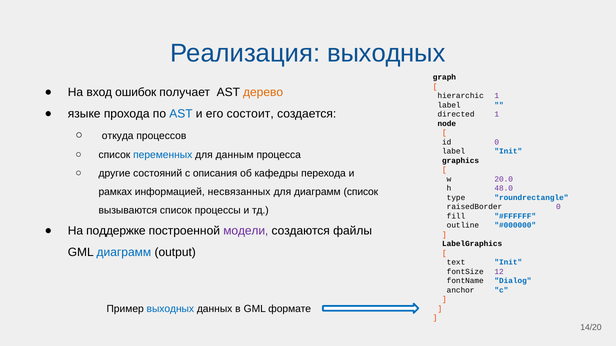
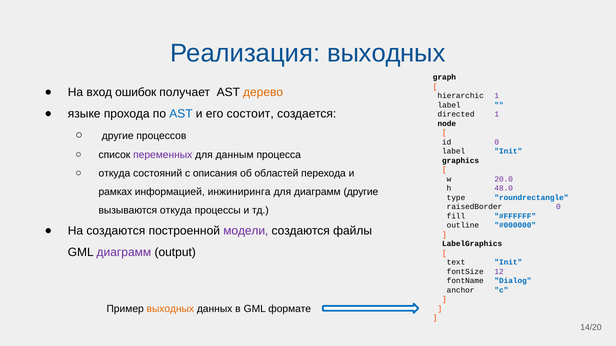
откуда at (118, 136): откуда -> другие
переменных colour: blue -> purple
другие at (114, 174): другие -> откуда
кафедры: кафедры -> областей
несвязанных: несвязанных -> инжиниринга
диаграмм список: список -> другие
вызываются список: список -> откуда
На поддержке: поддержке -> создаются
диаграмм at (124, 253) colour: blue -> purple
выходных at (170, 309) colour: blue -> orange
